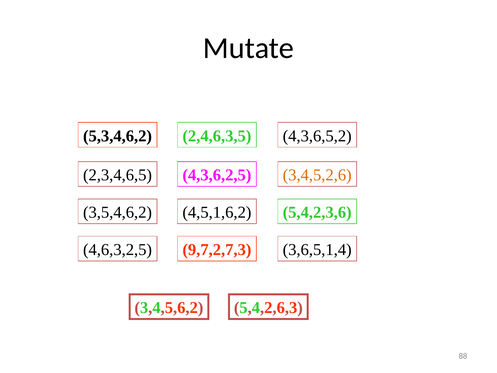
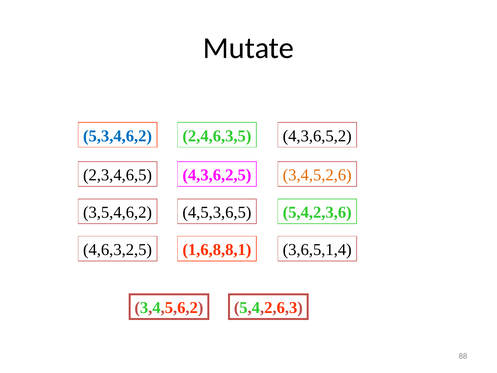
5,3,4,6,2 colour: black -> blue
4,5,1,6,2: 4,5,1,6,2 -> 4,5,3,6,5
9,7,2,7,3: 9,7,2,7,3 -> 1,6,8,8,1
